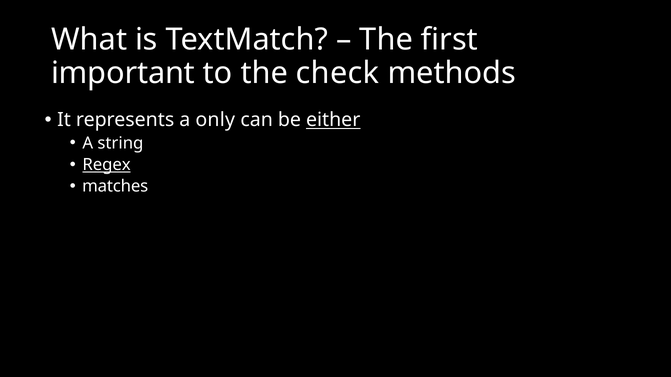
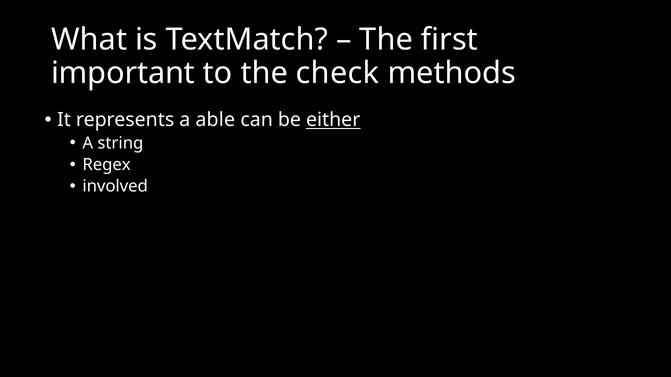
only: only -> able
Regex underline: present -> none
matches: matches -> involved
